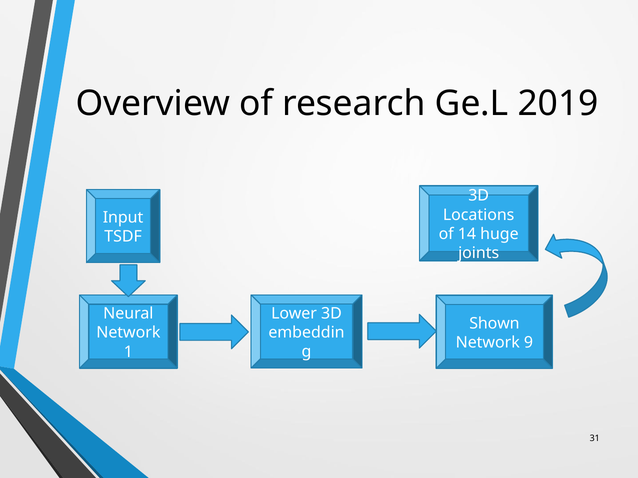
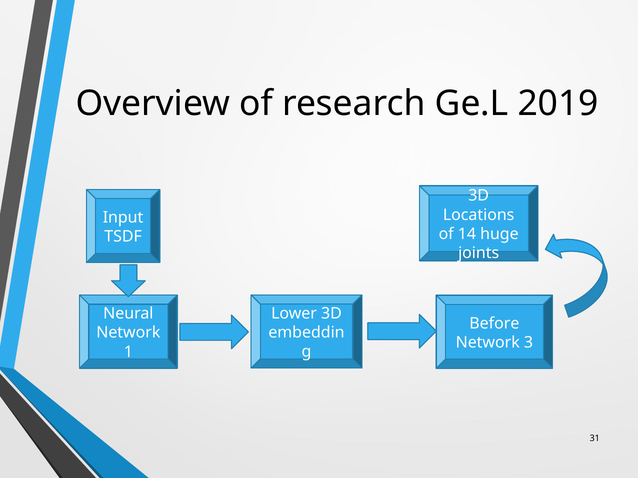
Shown: Shown -> Before
9: 9 -> 3
